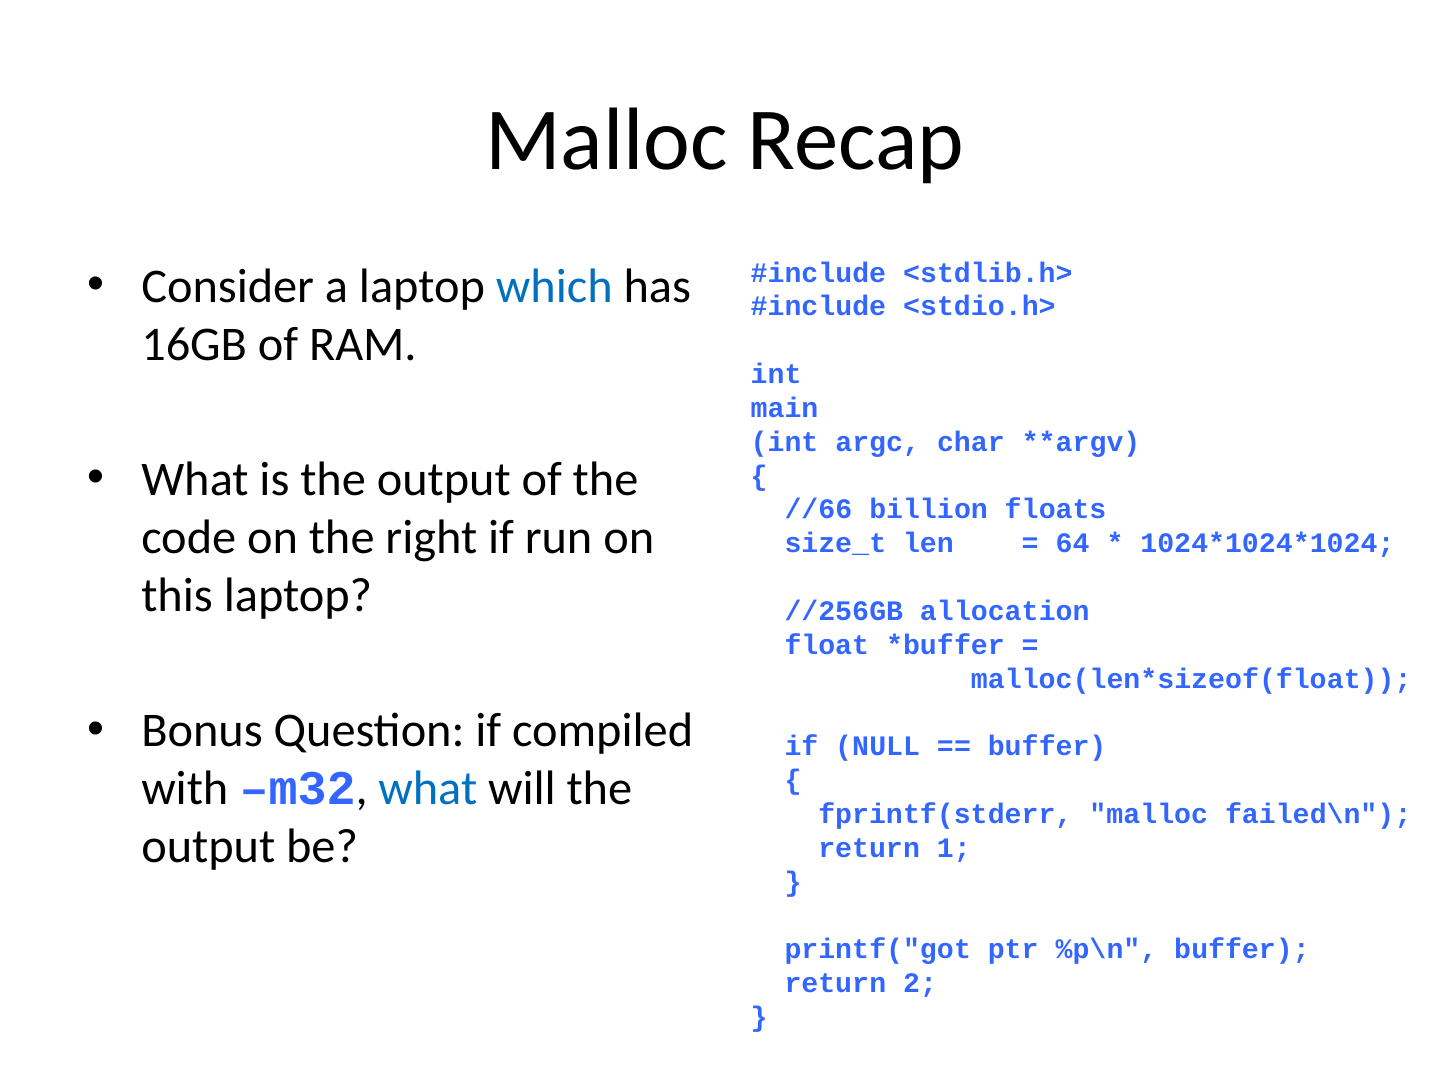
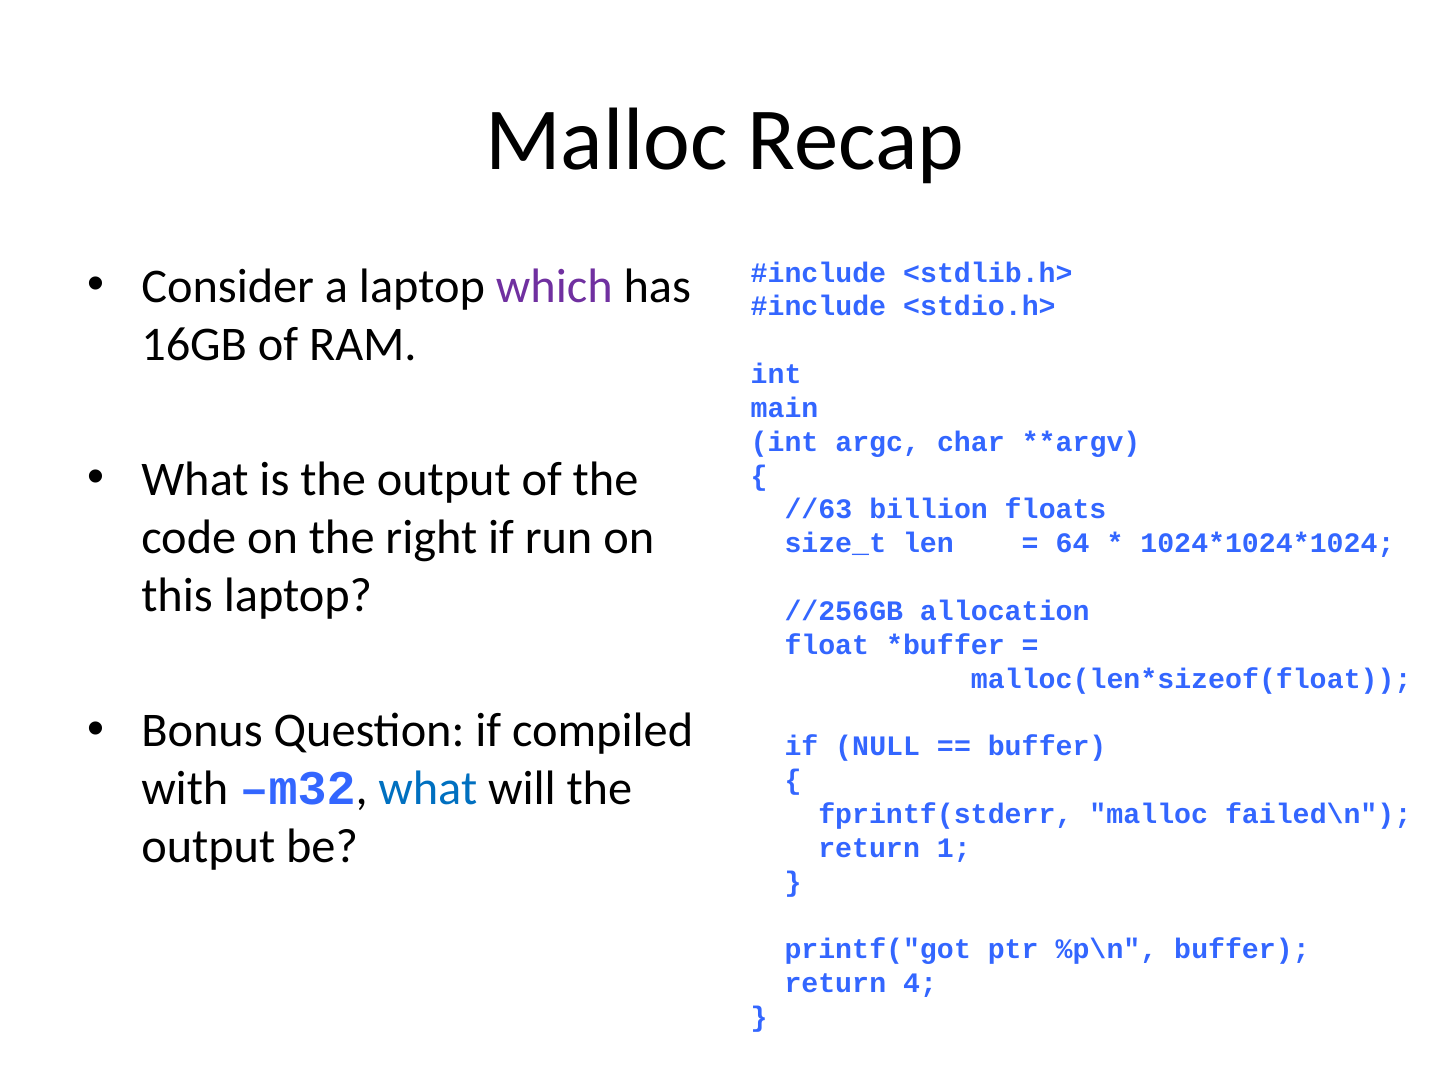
which colour: blue -> purple
//66: //66 -> //63
2: 2 -> 4
